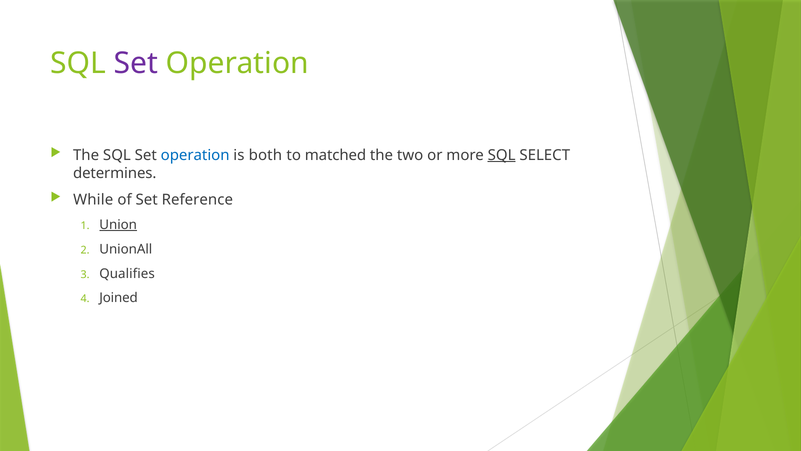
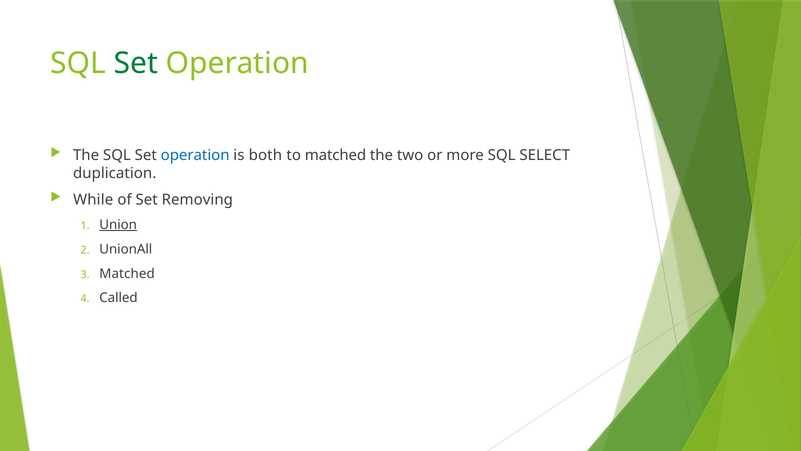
Set at (136, 63) colour: purple -> green
SQL at (502, 155) underline: present -> none
determines: determines -> duplication
Reference: Reference -> Removing
Qualifies at (127, 273): Qualifies -> Matched
Joined: Joined -> Called
